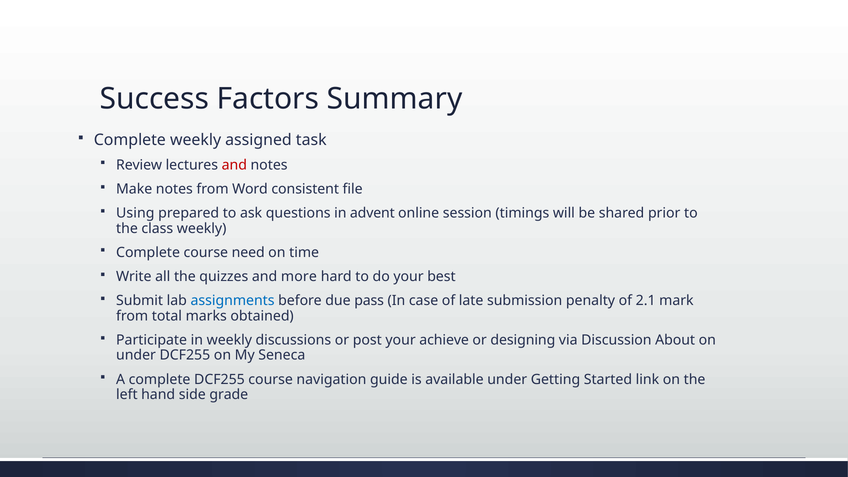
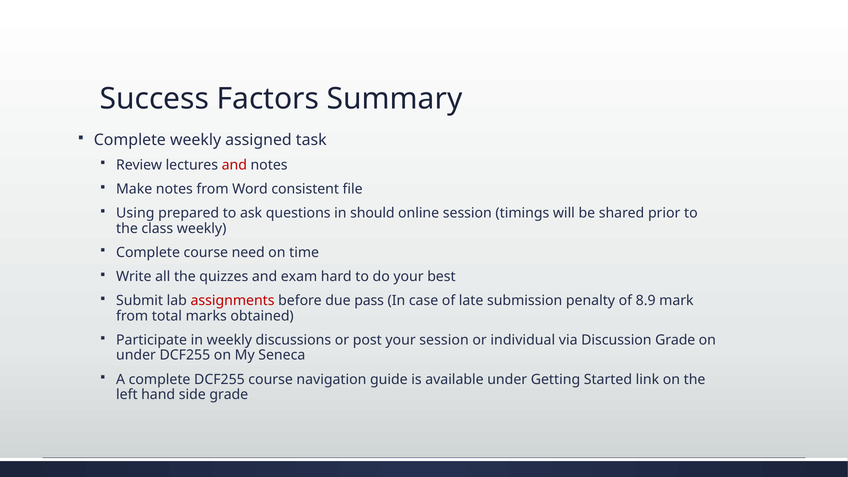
advent: advent -> should
more: more -> exam
assignments colour: blue -> red
2.1: 2.1 -> 8.9
your achieve: achieve -> session
designing: designing -> individual
Discussion About: About -> Grade
